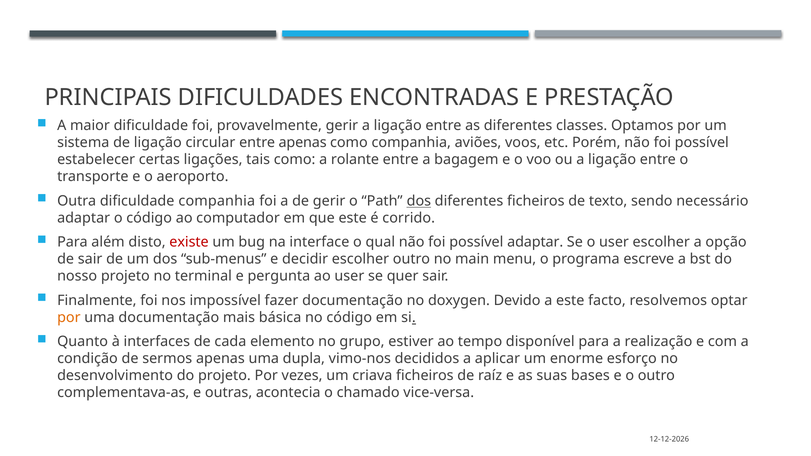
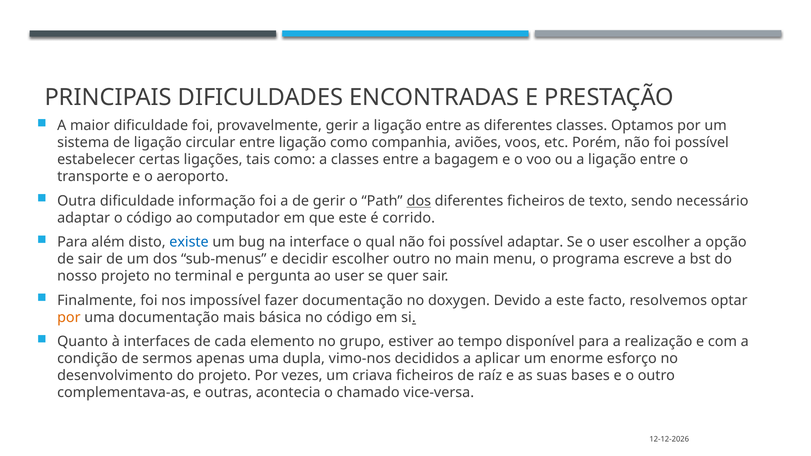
entre apenas: apenas -> ligação
a rolante: rolante -> classes
dificuldade companhia: companhia -> informação
existe colour: red -> blue
